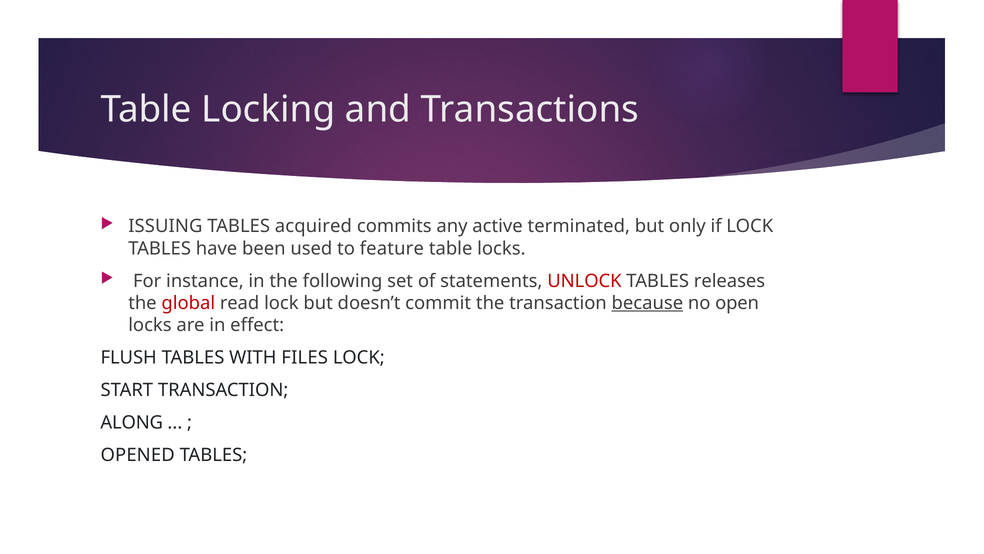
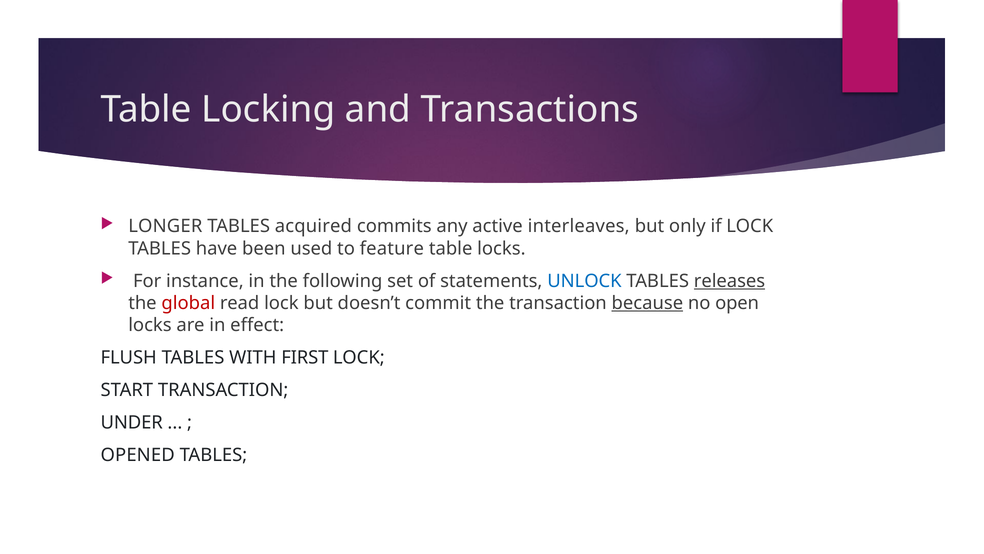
ISSUING: ISSUING -> LONGER
terminated: terminated -> interleaves
UNLOCK colour: red -> blue
releases underline: none -> present
FILES: FILES -> FIRST
ALONG: ALONG -> UNDER
